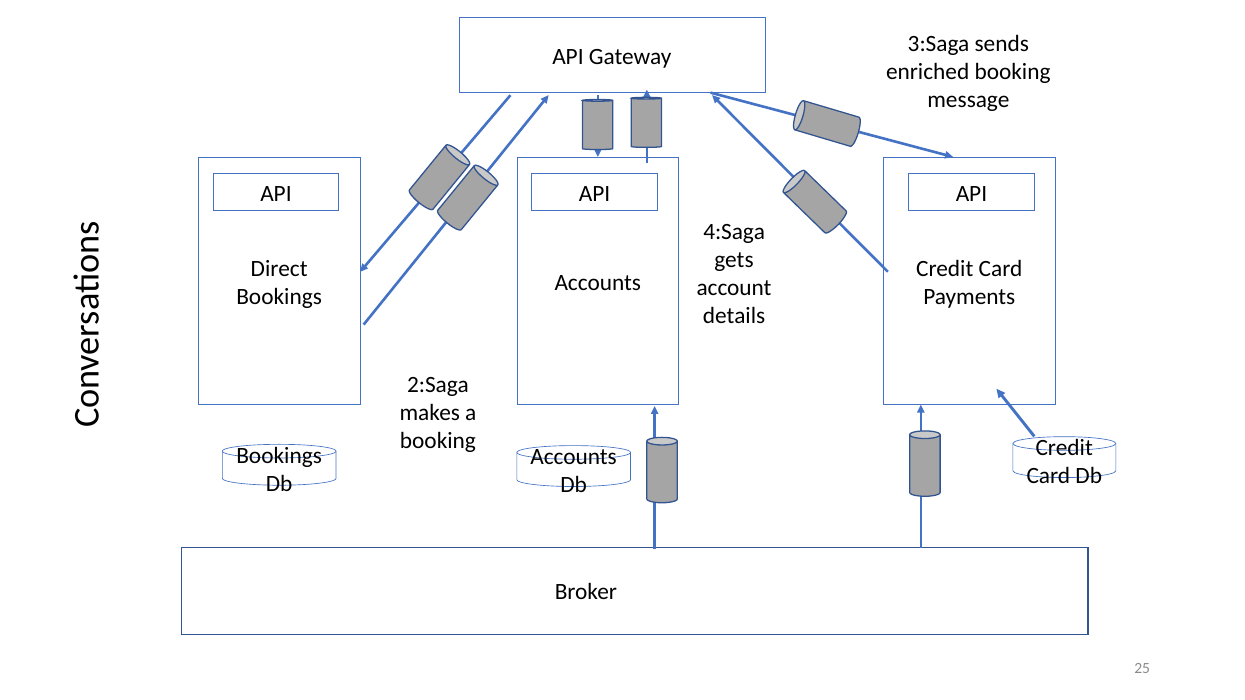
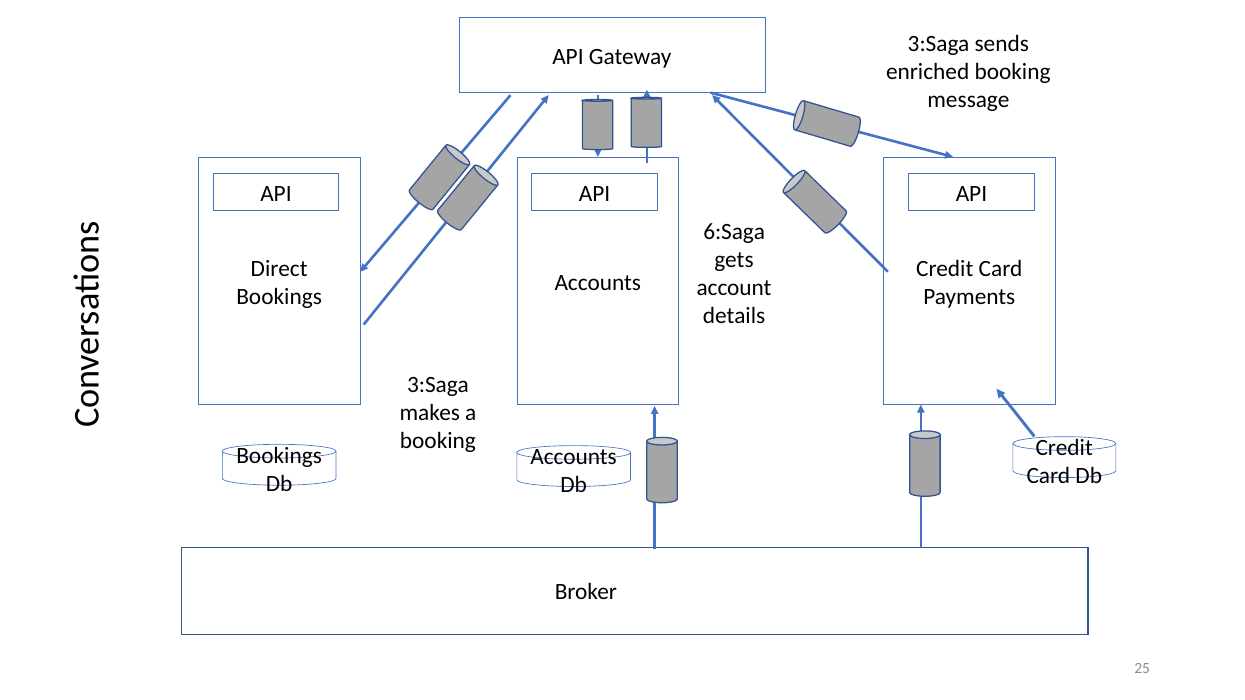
4:Saga: 4:Saga -> 6:Saga
2:Saga at (438, 384): 2:Saga -> 3:Saga
